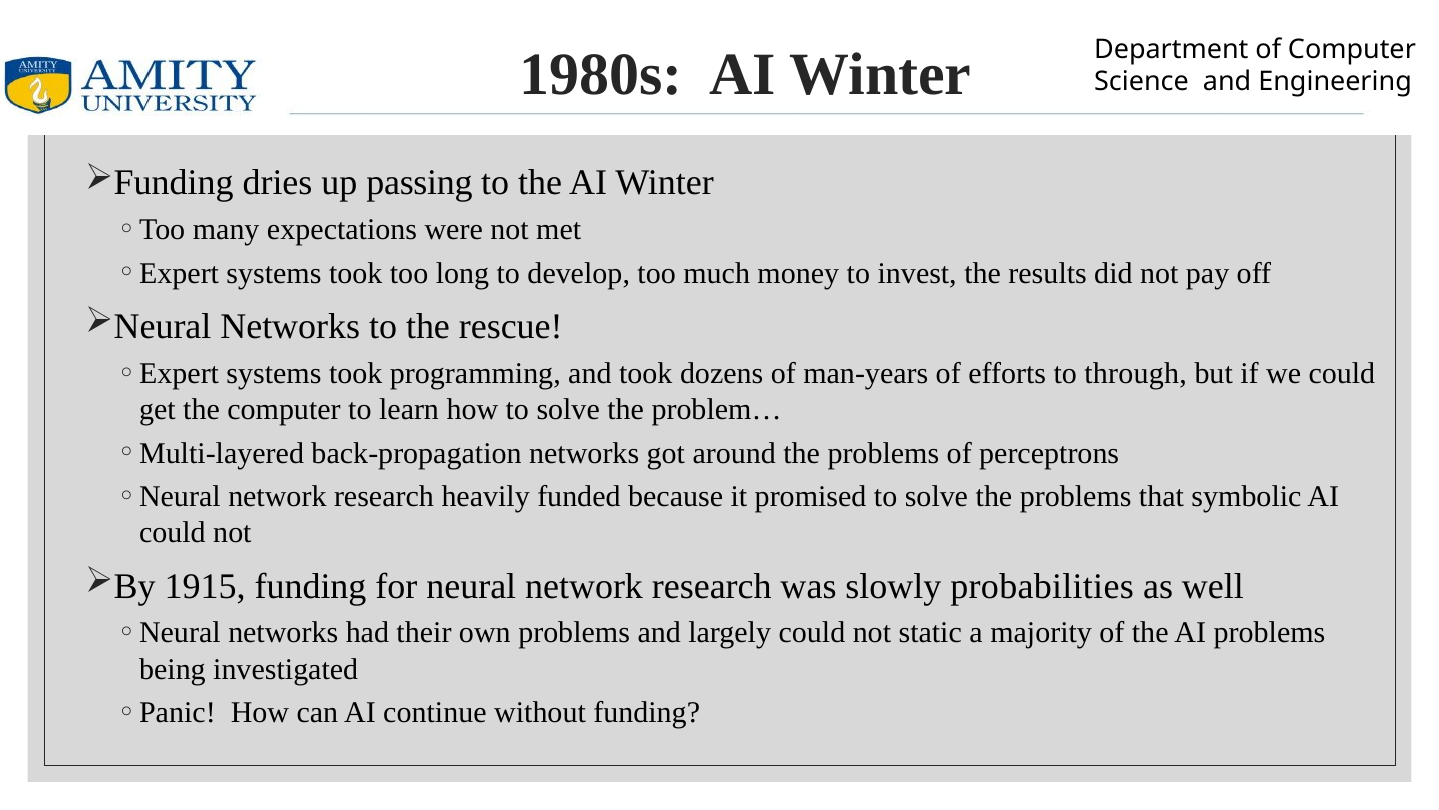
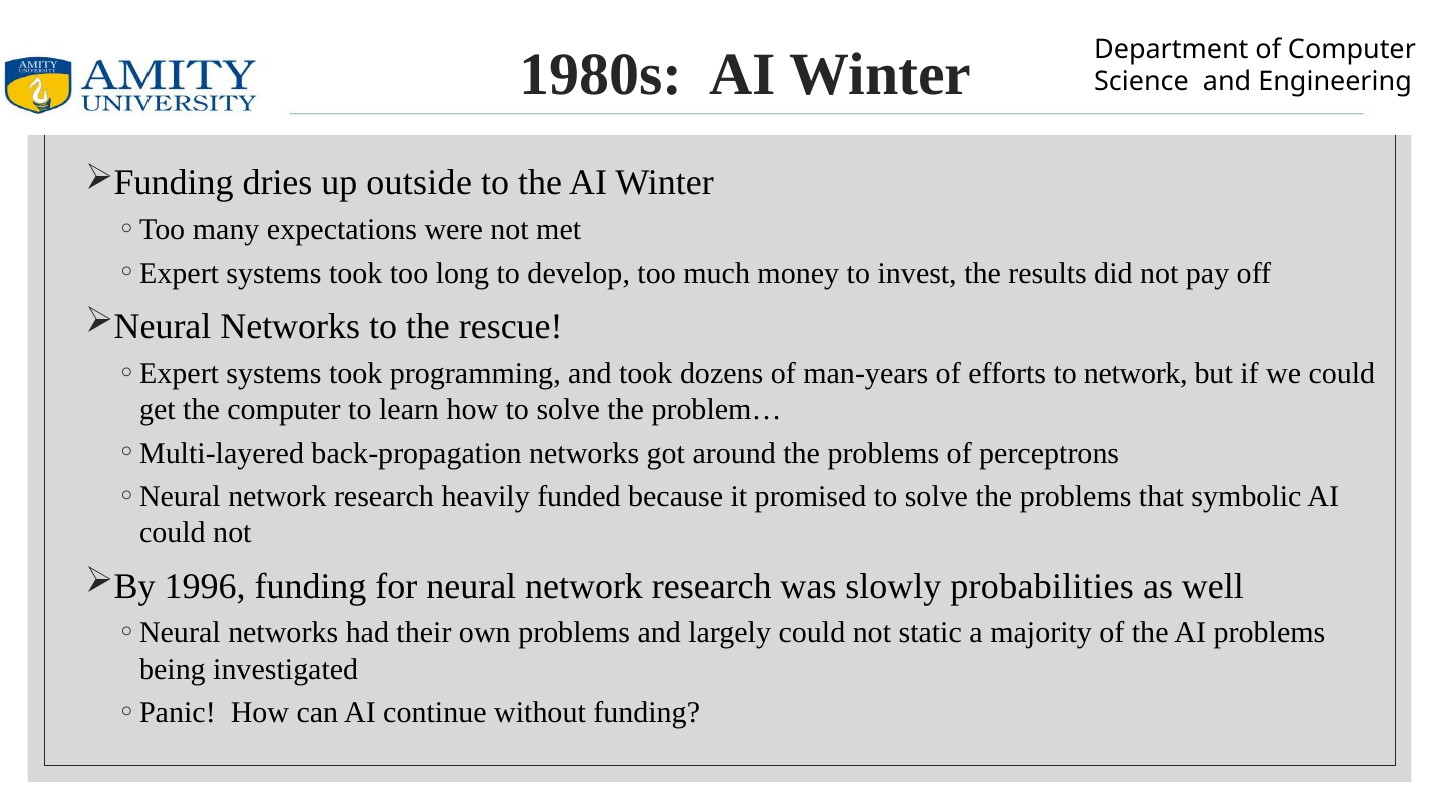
passing: passing -> outside
to through: through -> network
1915: 1915 -> 1996
